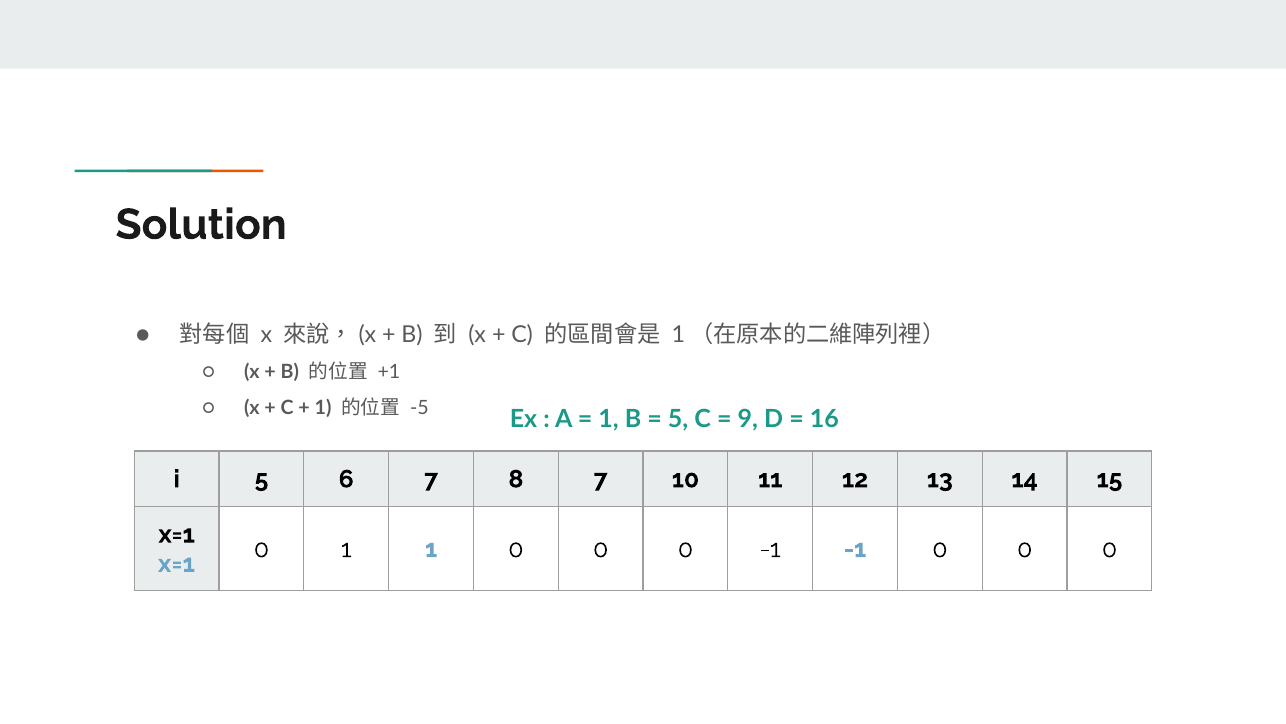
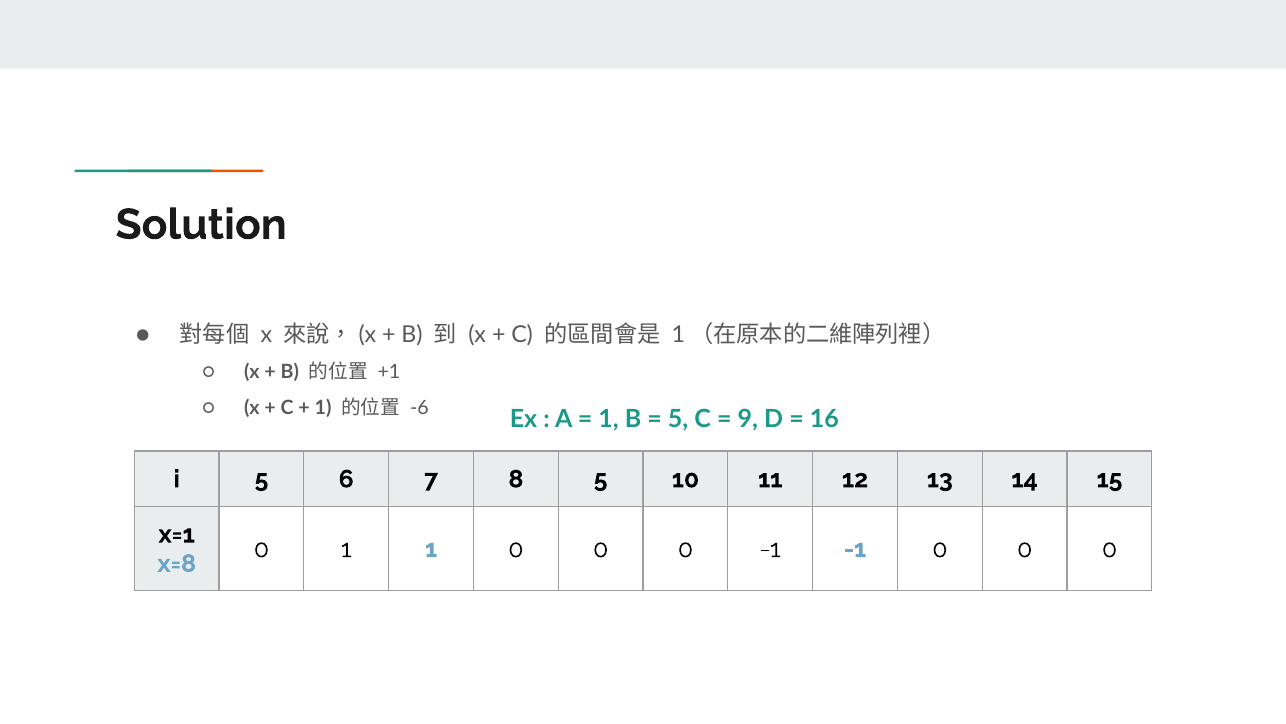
-5: -5 -> -6
8 7: 7 -> 5
x=1 at (176, 563): x=1 -> x=8
